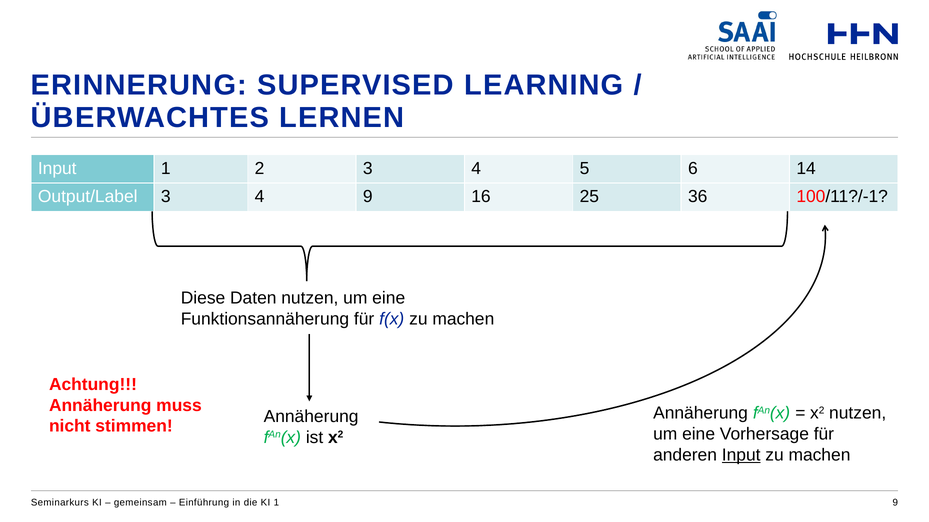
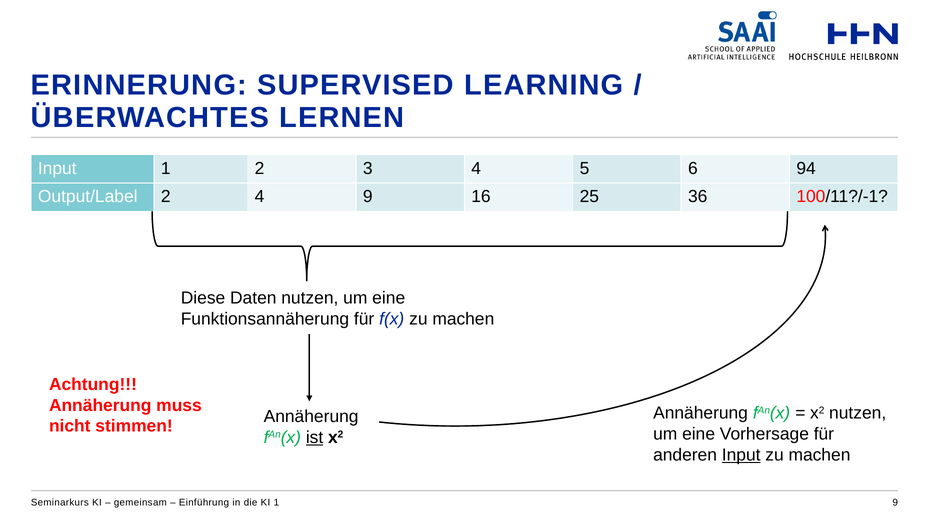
14: 14 -> 94
Output/Label 3: 3 -> 2
ist underline: none -> present
